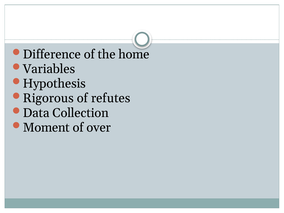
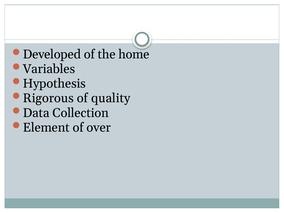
Difference: Difference -> Developed
refutes: refutes -> quality
Moment: Moment -> Element
